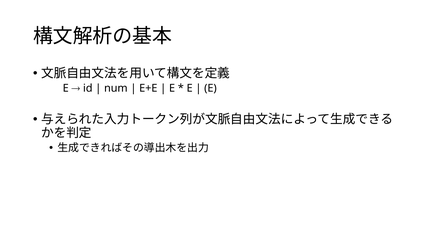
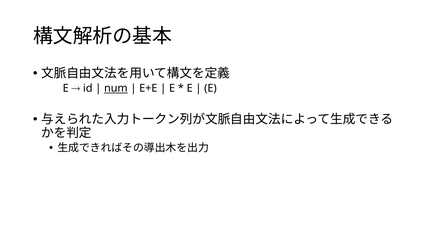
num underline: none -> present
